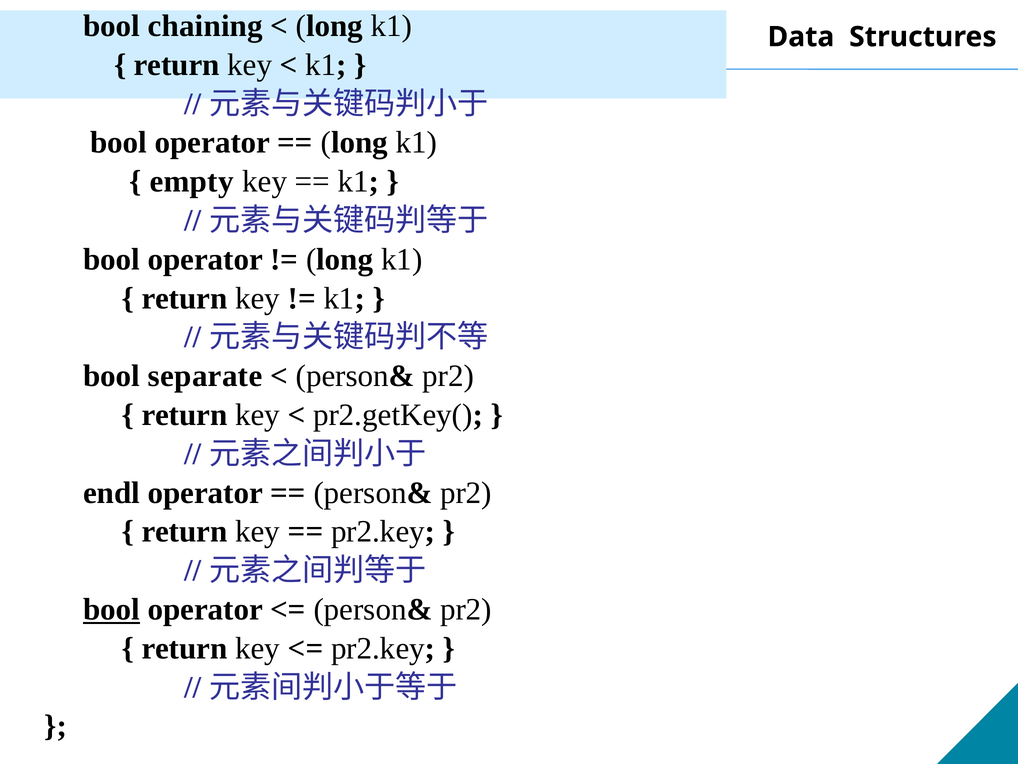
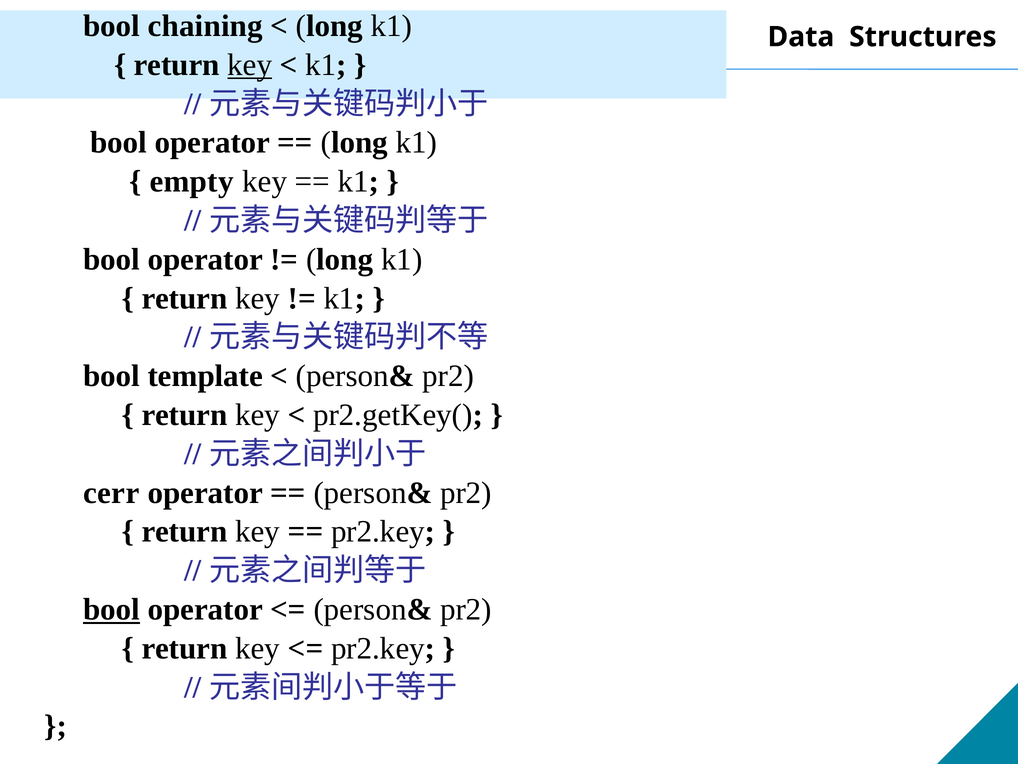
key at (250, 65) underline: none -> present
separate: separate -> template
endl: endl -> cerr
